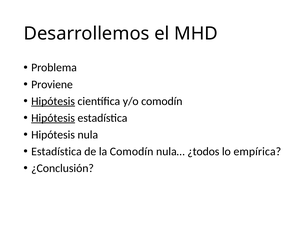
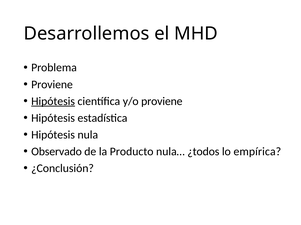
y/o comodín: comodín -> proviene
Hipótesis at (53, 118) underline: present -> none
Estadística at (56, 152): Estadística -> Observado
la Comodín: Comodín -> Producto
